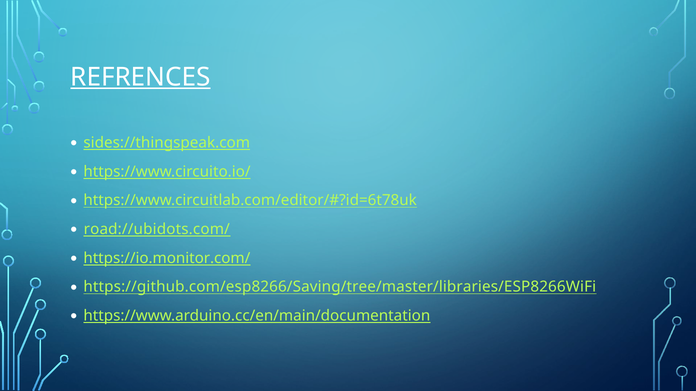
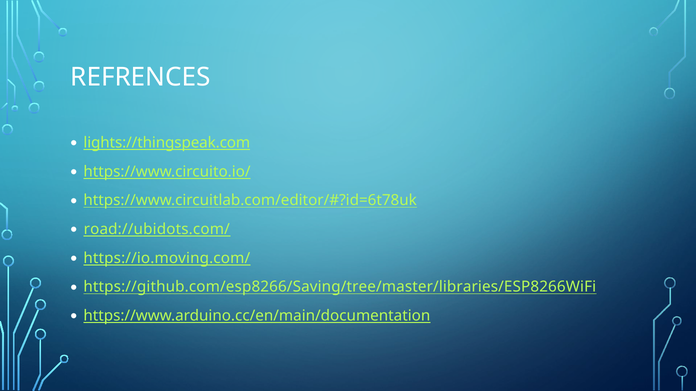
REFRENCES underline: present -> none
sides://thingspeak.com: sides://thingspeak.com -> lights://thingspeak.com
https://io.monitor.com/: https://io.monitor.com/ -> https://io.moving.com/
